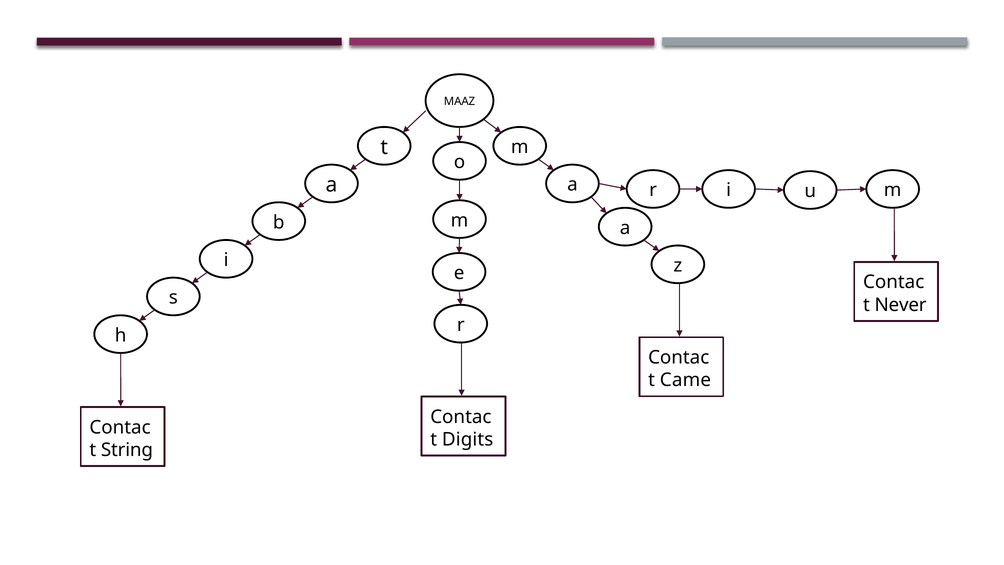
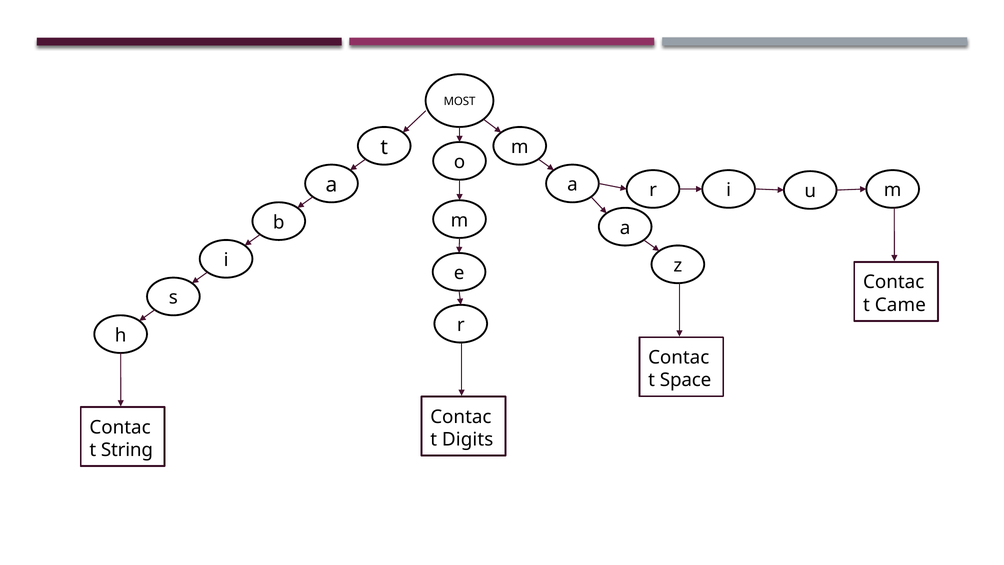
MAAZ: MAAZ -> MOST
Never: Never -> Came
Came: Came -> Space
